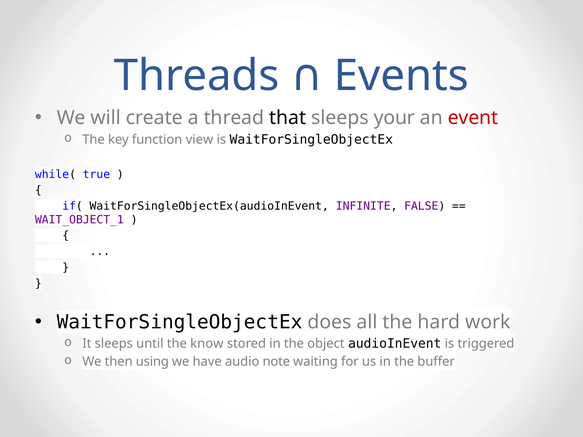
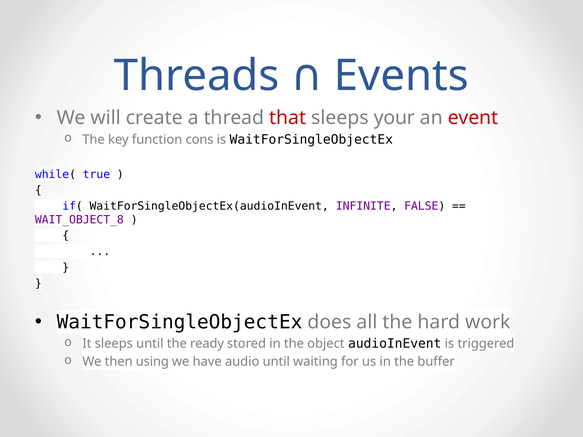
that colour: black -> red
view: view -> cons
WAIT_OBJECT_1: WAIT_OBJECT_1 -> WAIT_OBJECT_8
know: know -> ready
audio note: note -> until
